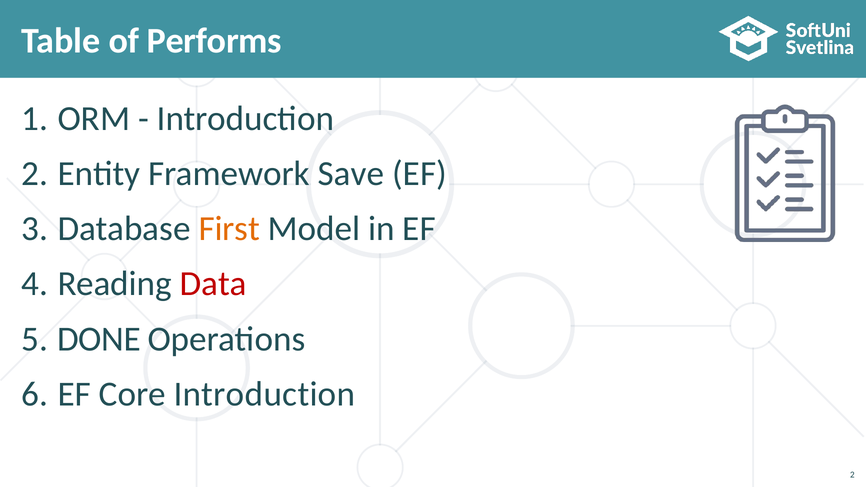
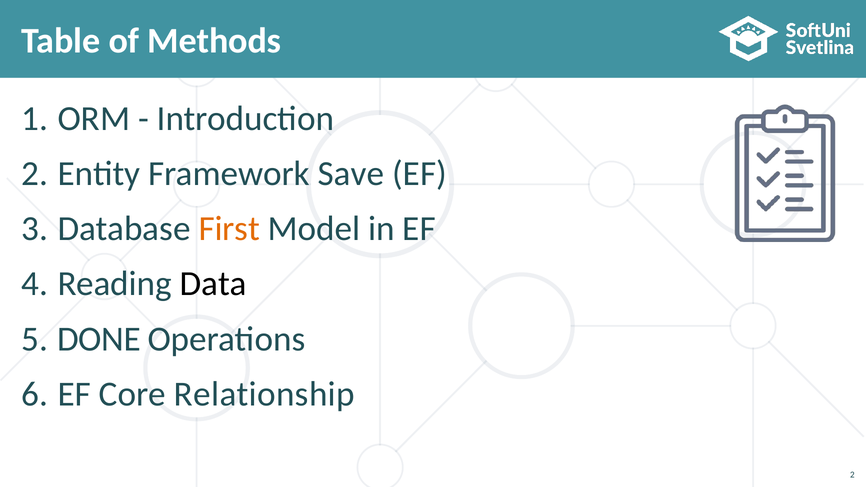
Performs: Performs -> Methods
Data colour: red -> black
Core Introduction: Introduction -> Relationship
